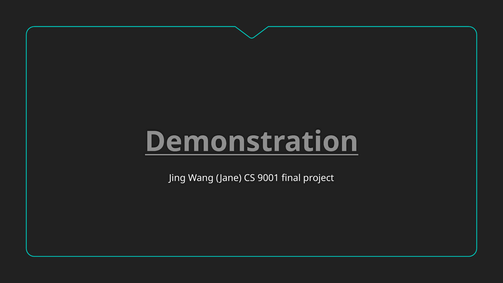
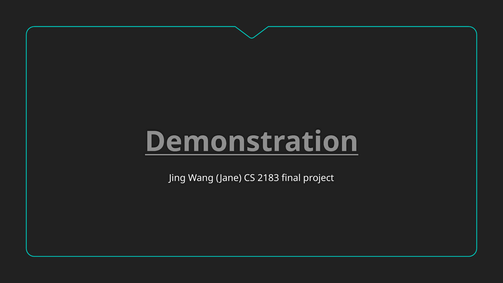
9001: 9001 -> 2183
